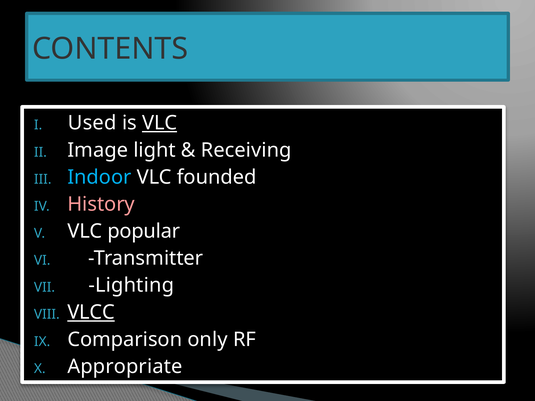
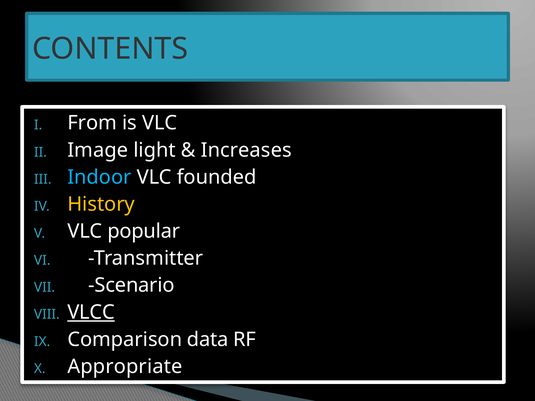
Used: Used -> From
VLC at (160, 123) underline: present -> none
Receiving: Receiving -> Increases
History colour: pink -> yellow
Lighting: Lighting -> Scenario
only: only -> data
